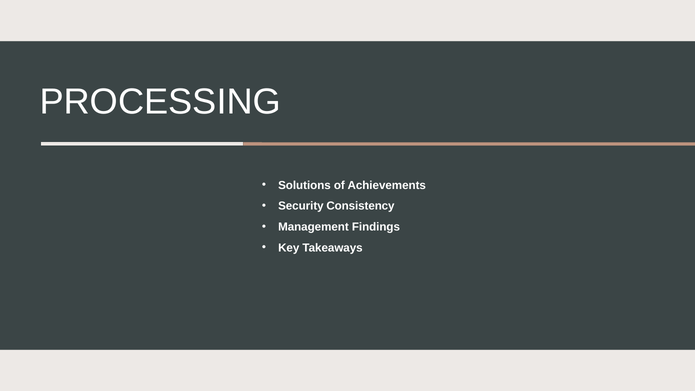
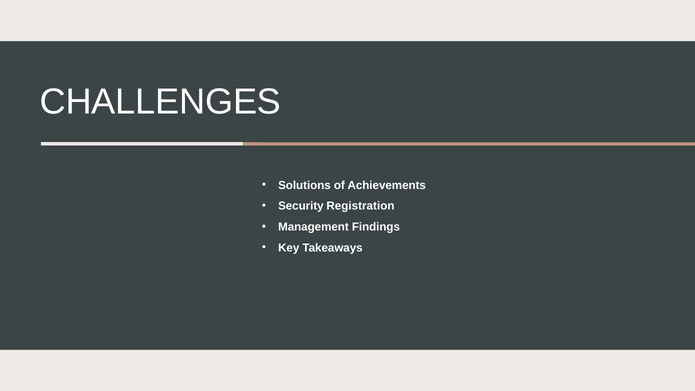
PROCESSING: PROCESSING -> CHALLENGES
Consistency: Consistency -> Registration
